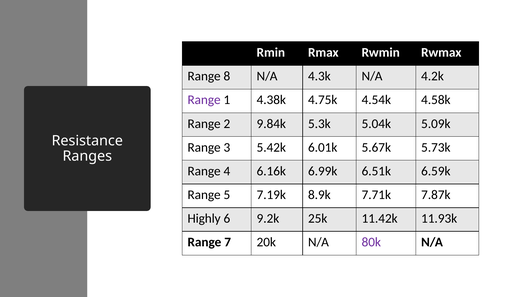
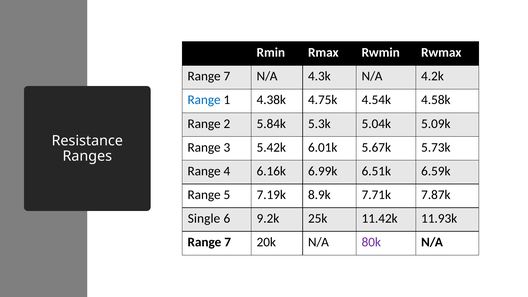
8 at (227, 76): 8 -> 7
Range at (204, 100) colour: purple -> blue
9.84k: 9.84k -> 5.84k
Highly: Highly -> Single
